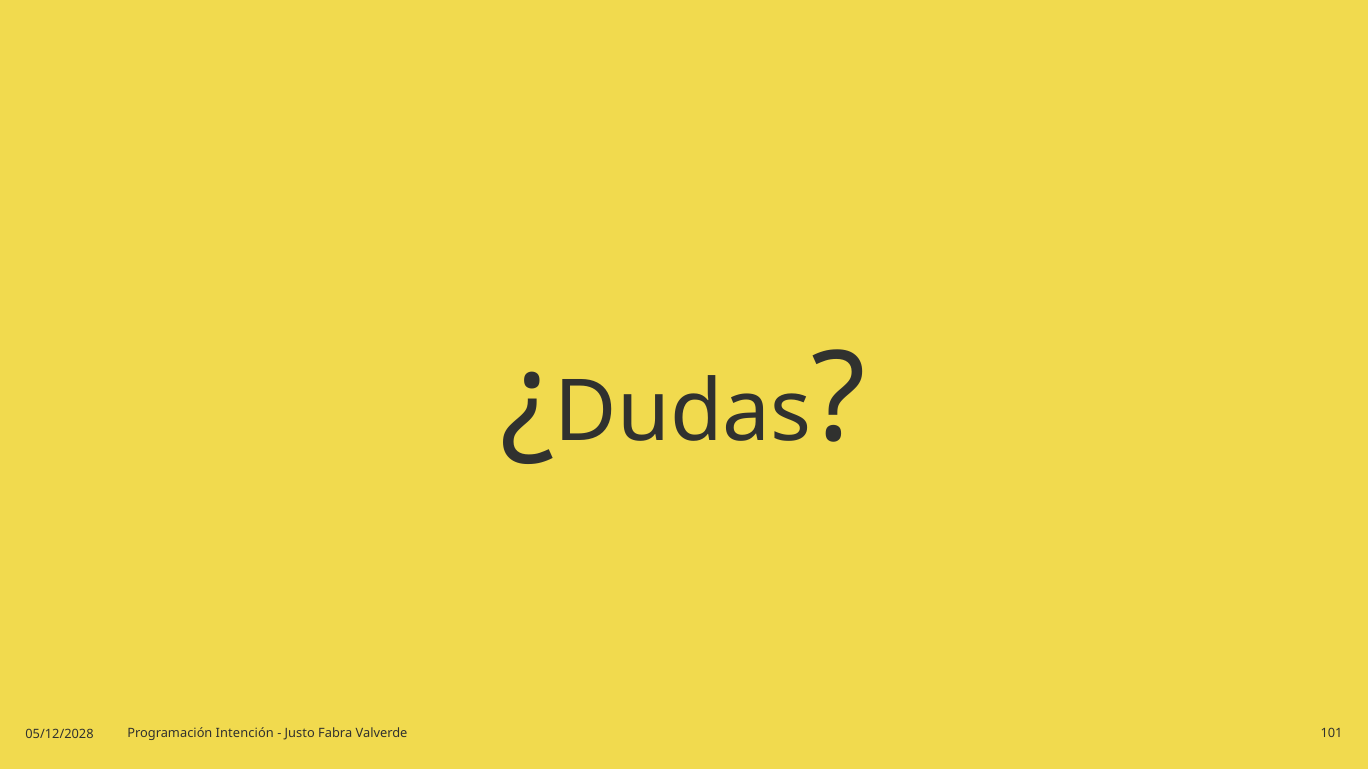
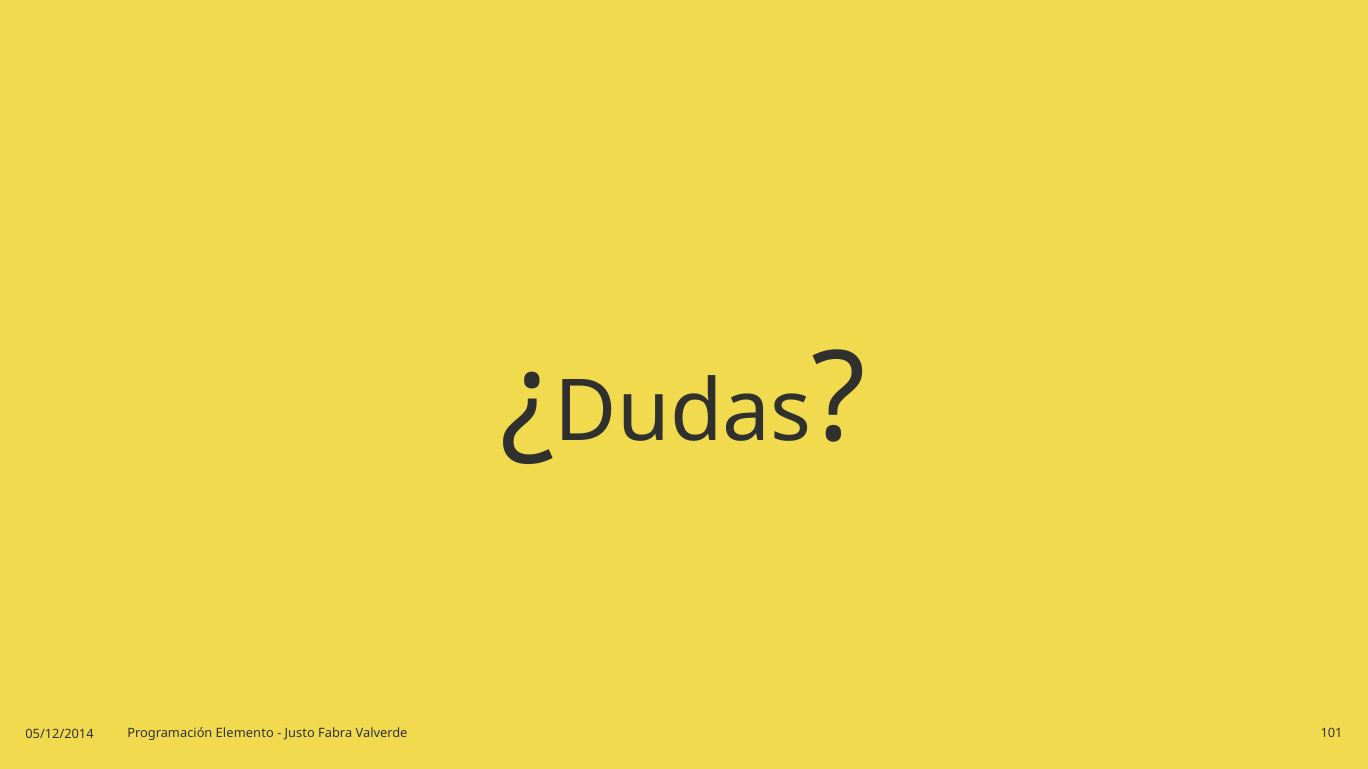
Intención: Intención -> Elemento
05/12/2028: 05/12/2028 -> 05/12/2014
